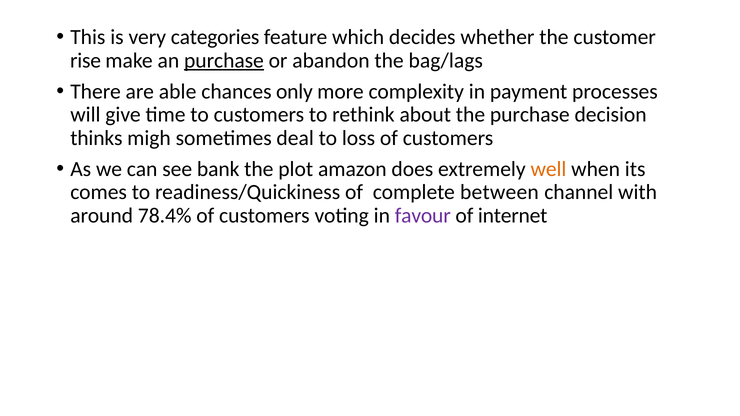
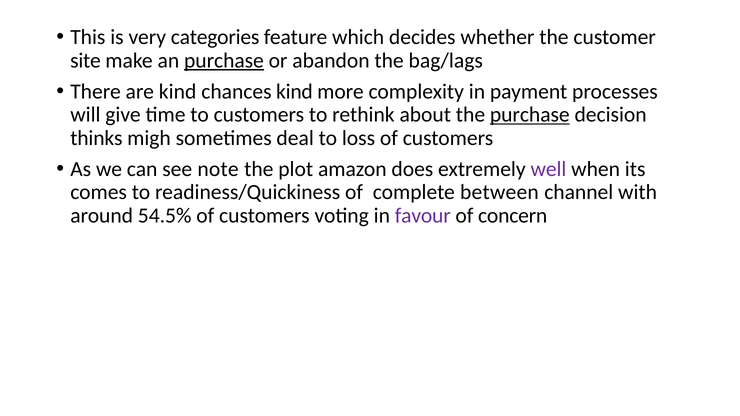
rise: rise -> site
are able: able -> kind
chances only: only -> kind
purchase at (530, 115) underline: none -> present
bank: bank -> note
well colour: orange -> purple
78.4%: 78.4% -> 54.5%
internet: internet -> concern
